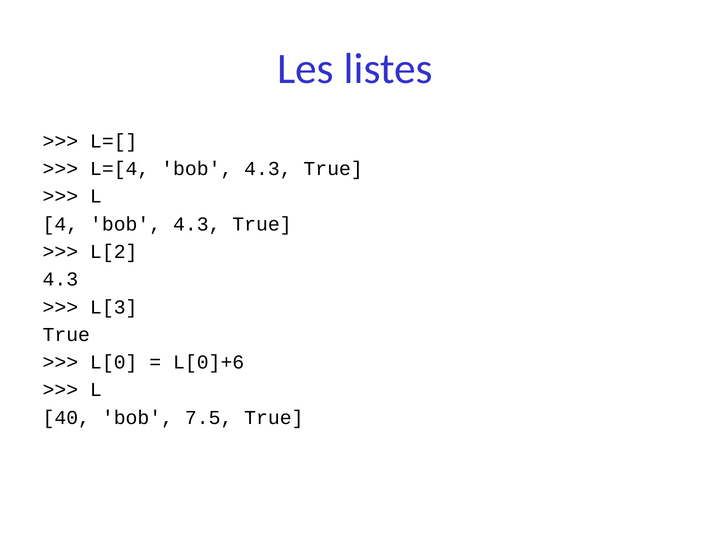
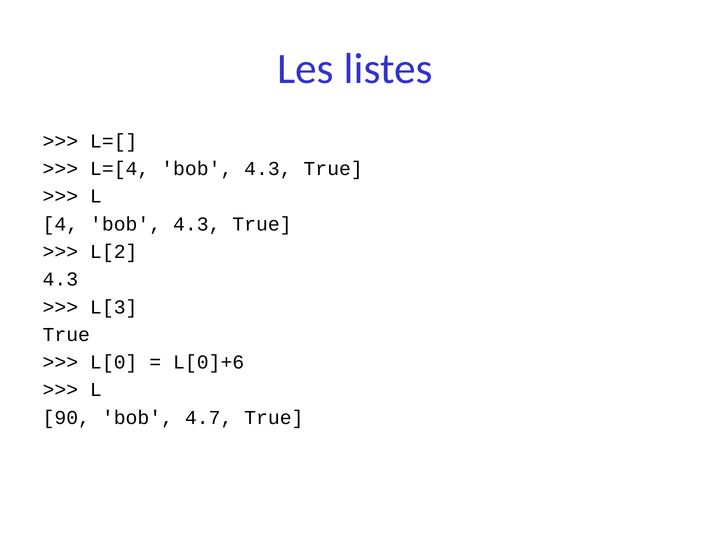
40: 40 -> 90
7.5: 7.5 -> 4.7
